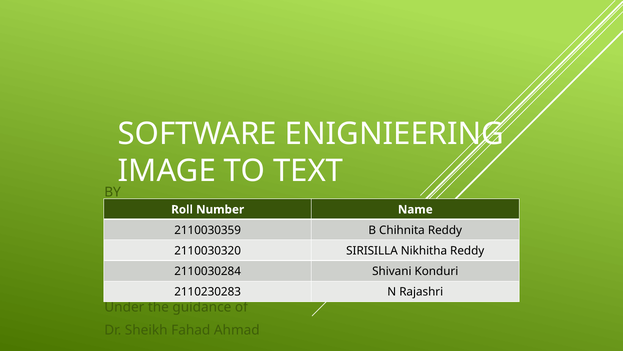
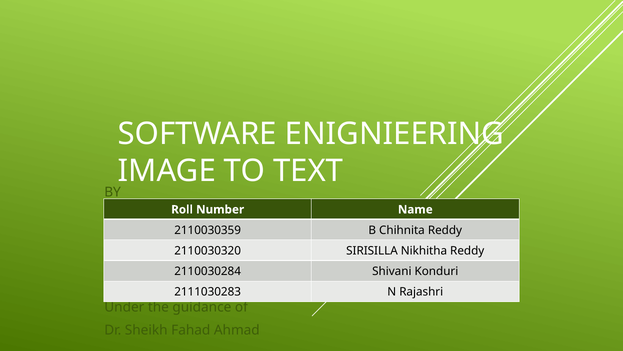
2110230283: 2110230283 -> 2111030283
